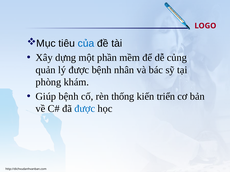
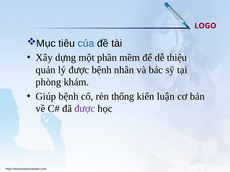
củng: củng -> thiệu
triển: triển -> luận
được at (85, 109) colour: blue -> purple
